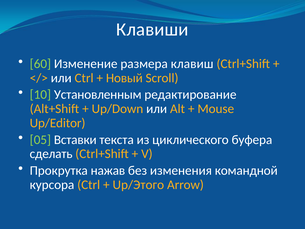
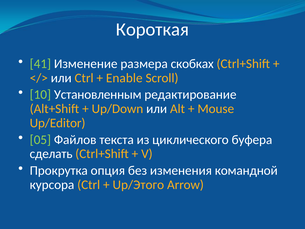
Клавиши: Клавиши -> Короткая
60: 60 -> 41
клавиш: клавиш -> скобках
Новый: Новый -> Enable
Вставки: Вставки -> Файлов
нажав: нажав -> опция
